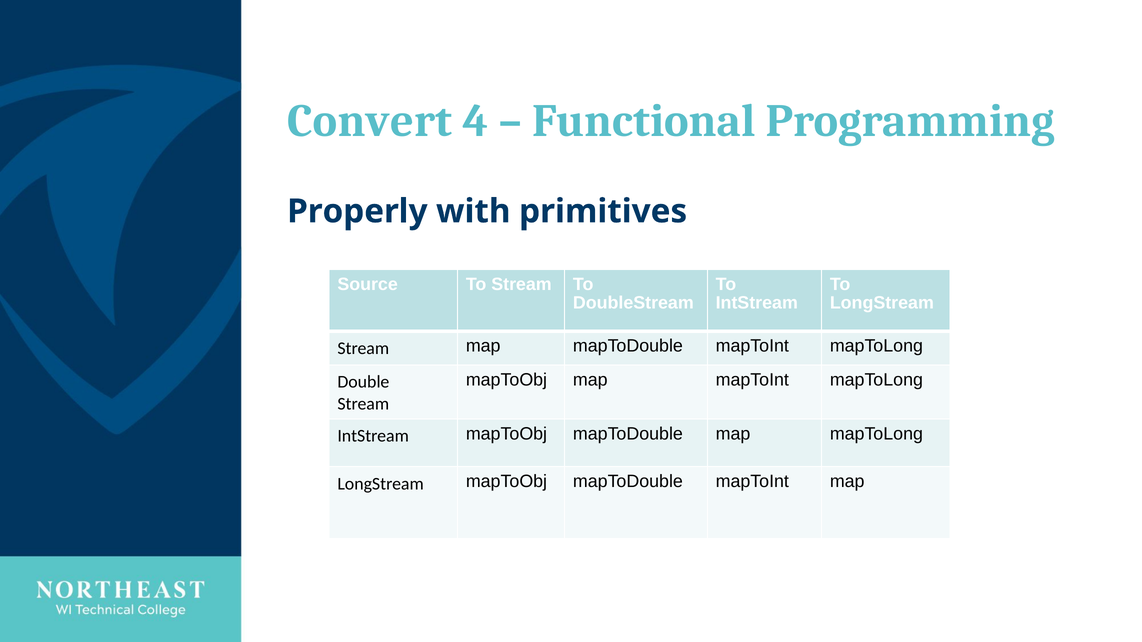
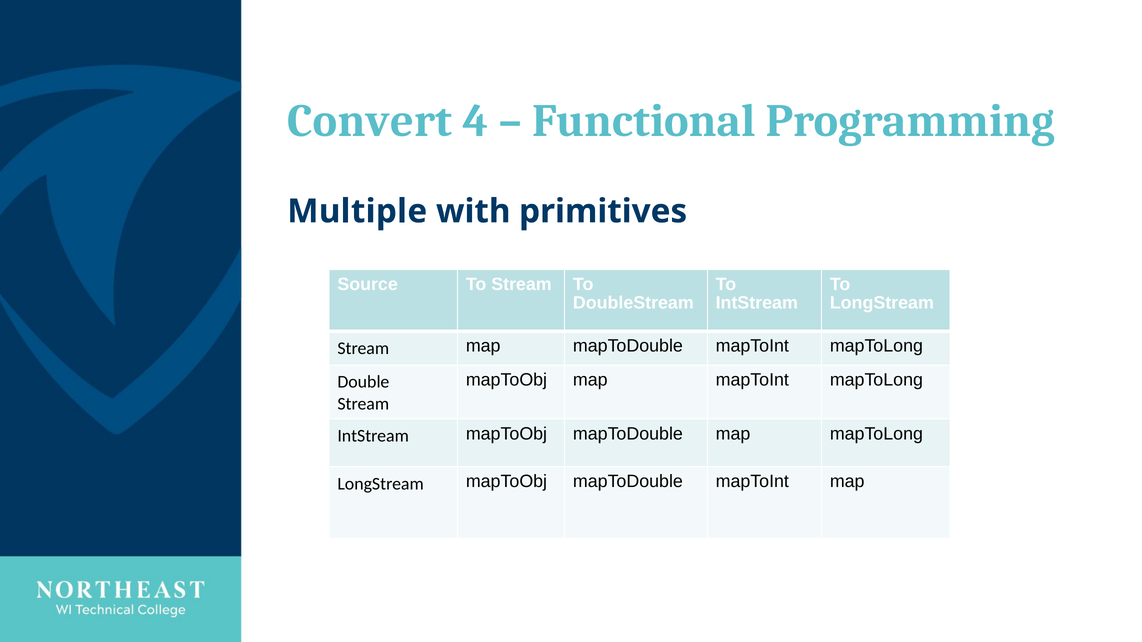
Properly: Properly -> Multiple
